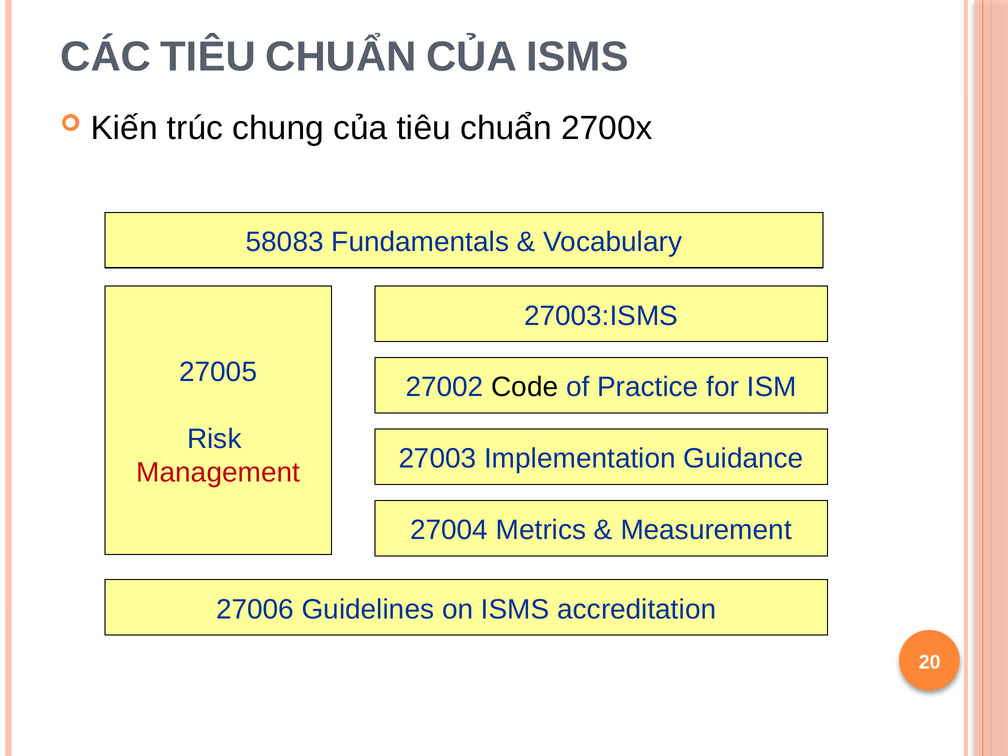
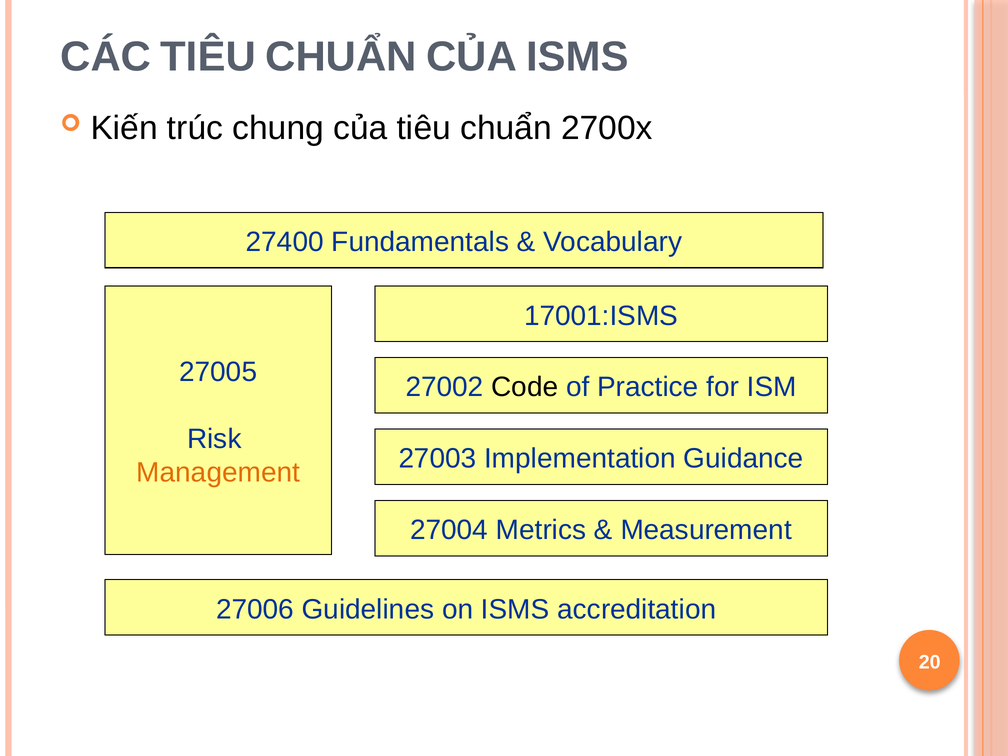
58083: 58083 -> 27400
27003:ISMS: 27003:ISMS -> 17001:ISMS
Management colour: red -> orange
